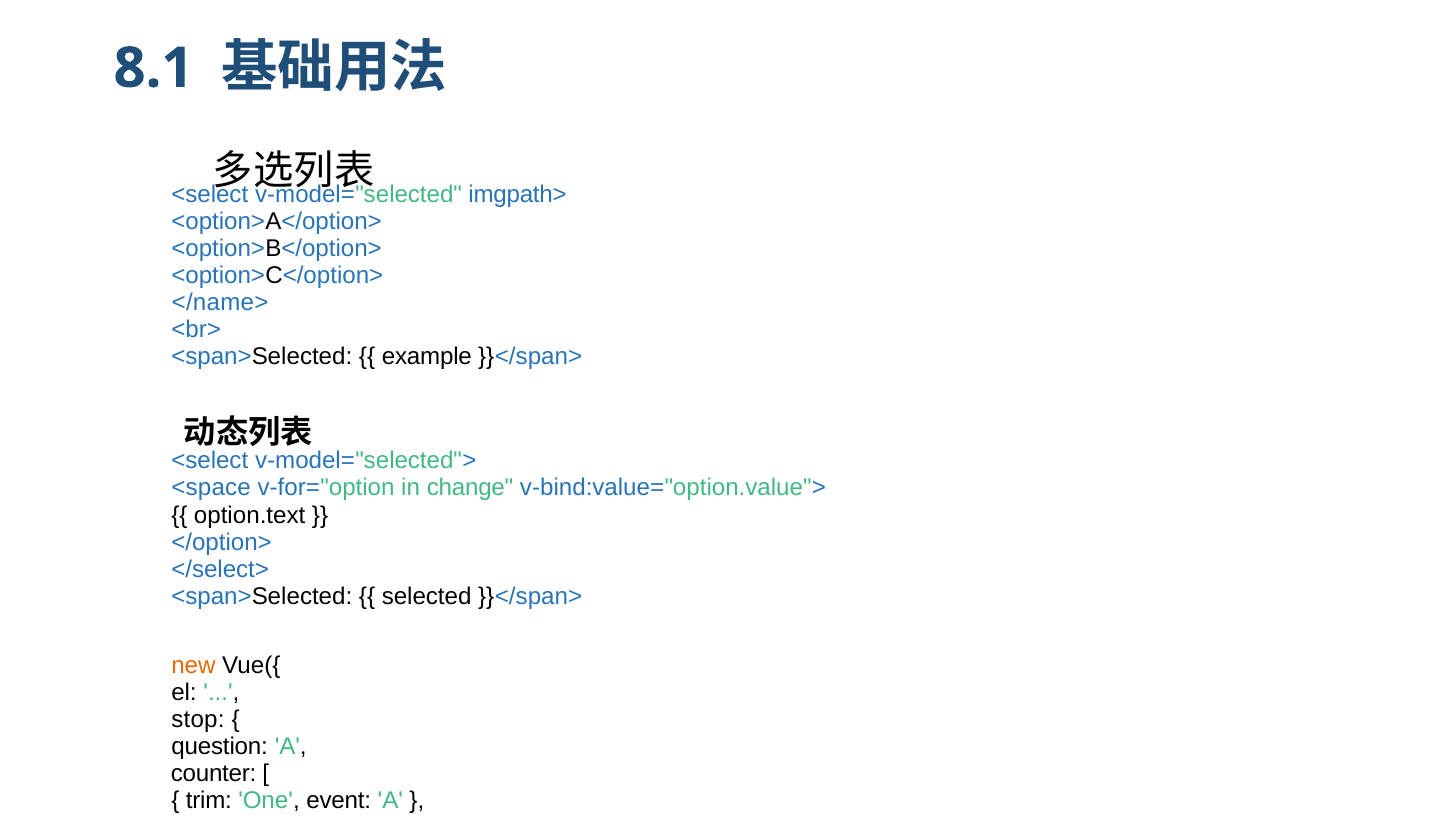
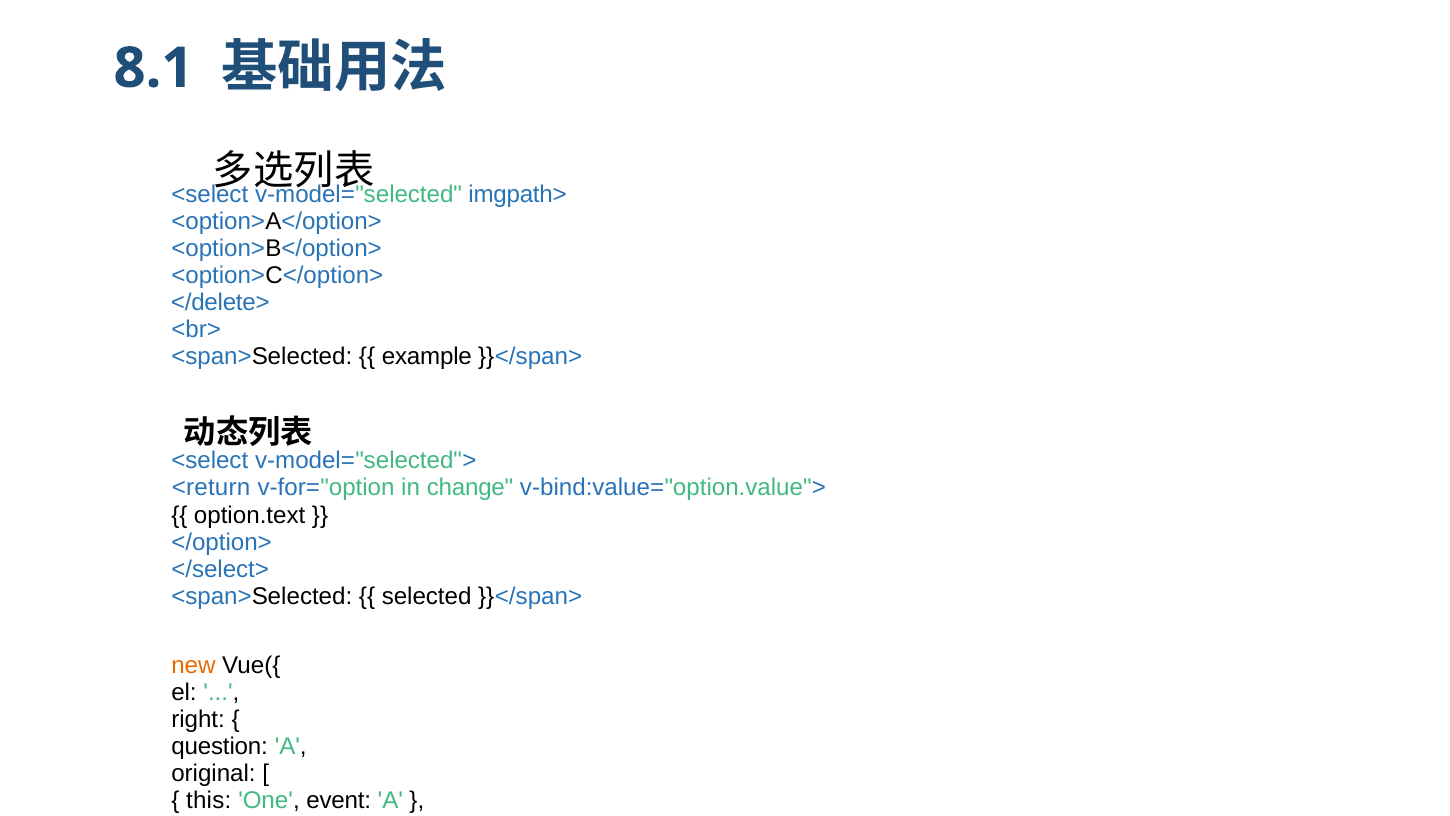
</name>: </name> -> </delete>
<space: <space -> <return
stop: stop -> right
counter: counter -> original
trim: trim -> this
